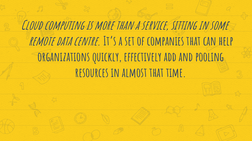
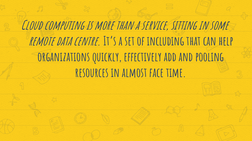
companies: companies -> including
almost that: that -> face
